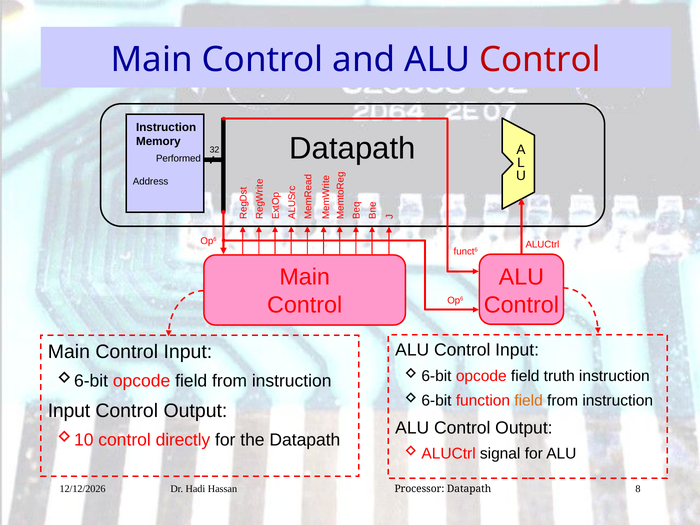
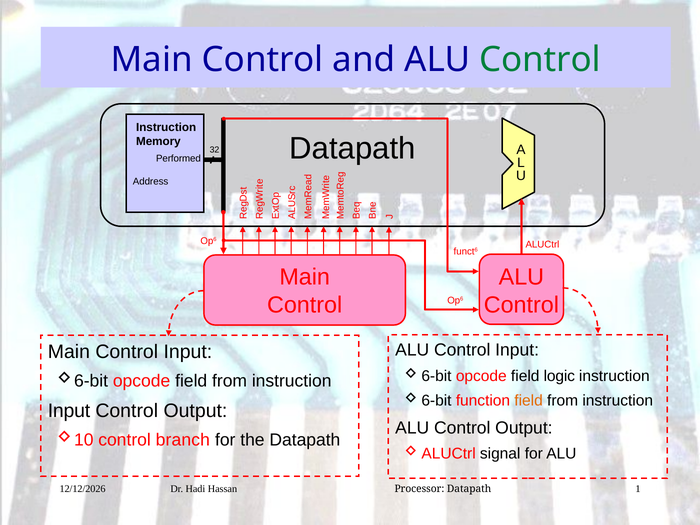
Control at (540, 60) colour: red -> green
truth: truth -> logic
directly: directly -> branch
8: 8 -> 1
